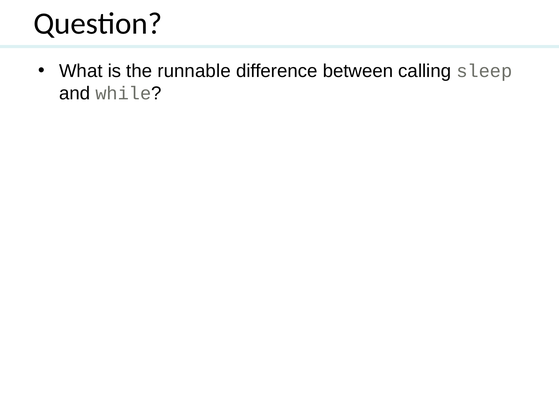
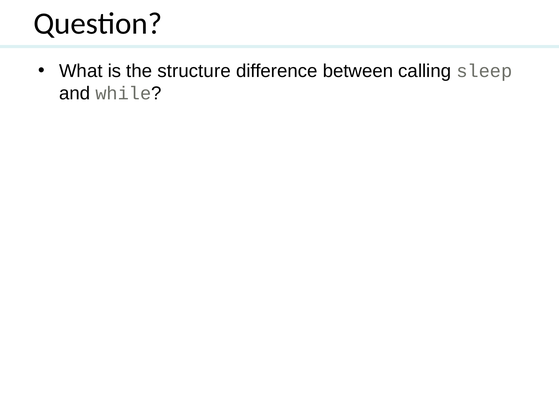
runnable: runnable -> structure
